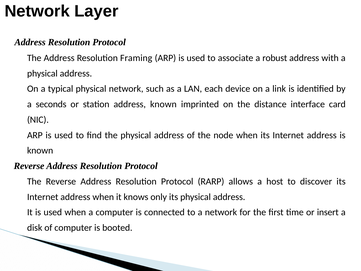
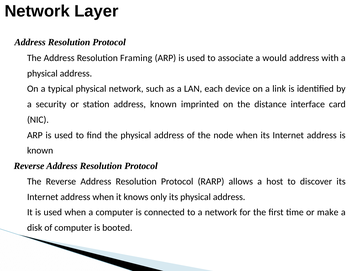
robust: robust -> would
seconds: seconds -> security
insert: insert -> make
